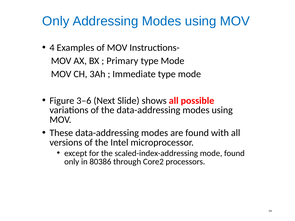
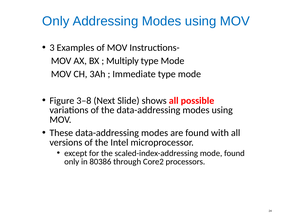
4: 4 -> 3
Primary: Primary -> Multiply
3–6: 3–6 -> 3–8
